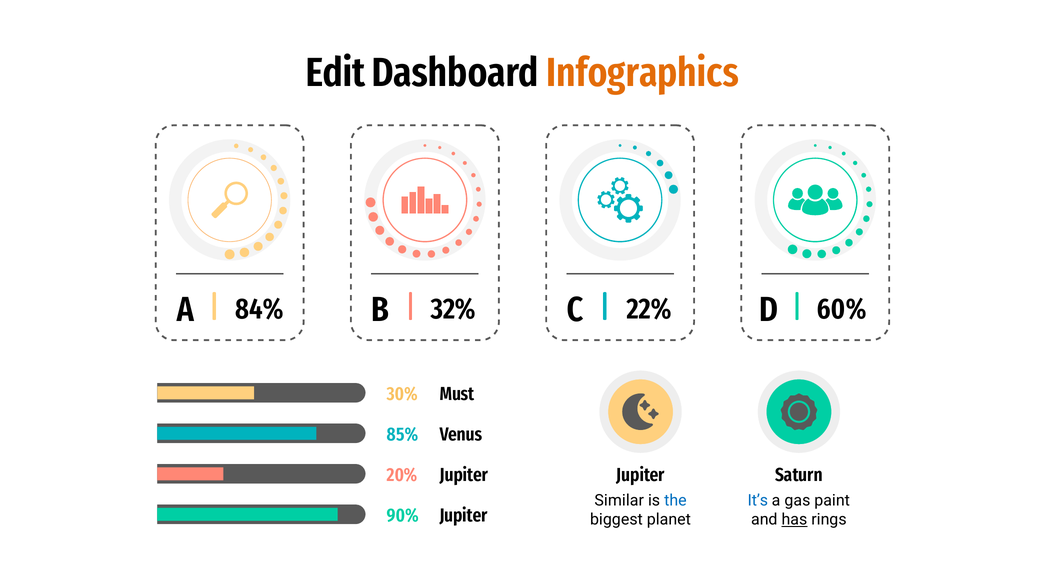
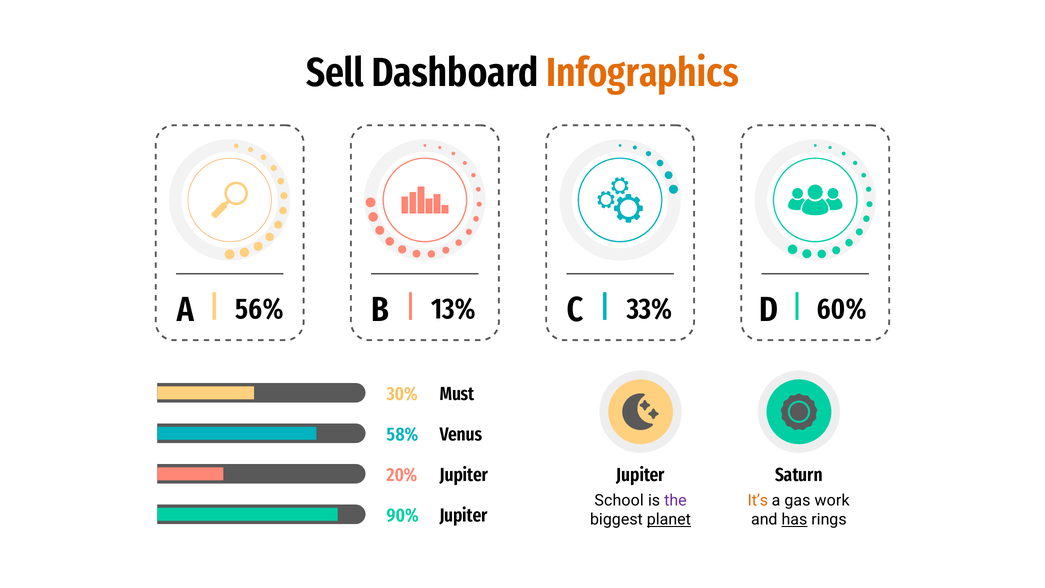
Edit: Edit -> Sell
84%: 84% -> 56%
32%: 32% -> 13%
22%: 22% -> 33%
85%: 85% -> 58%
Similar: Similar -> School
the colour: blue -> purple
It’s colour: blue -> orange
paint: paint -> work
planet underline: none -> present
